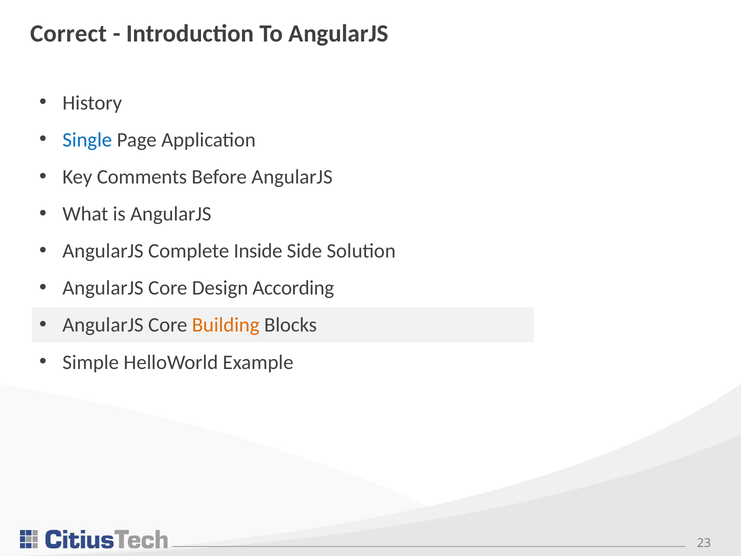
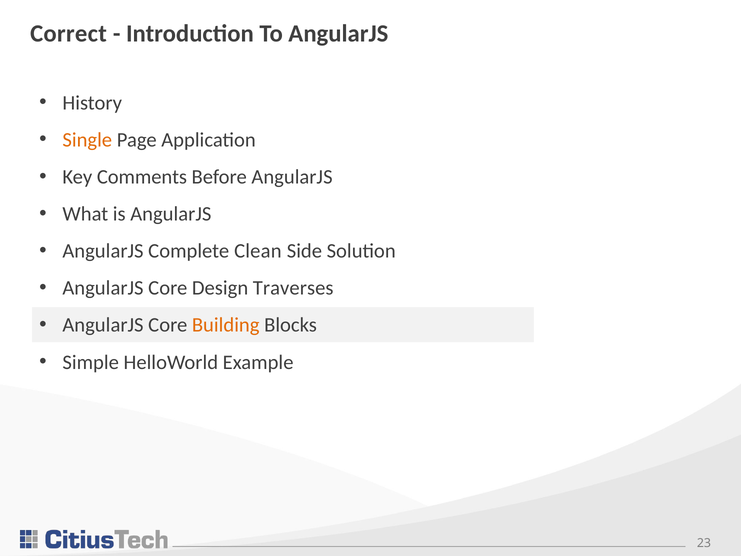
Single colour: blue -> orange
Inside: Inside -> Clean
According: According -> Traverses
